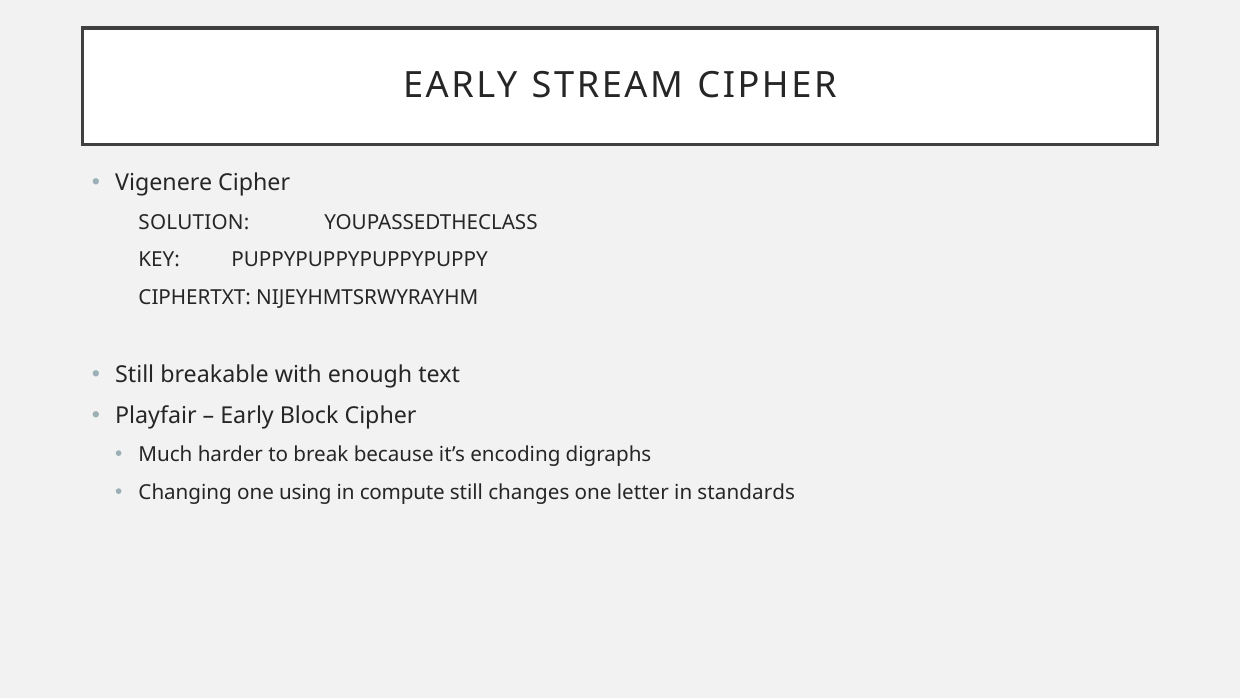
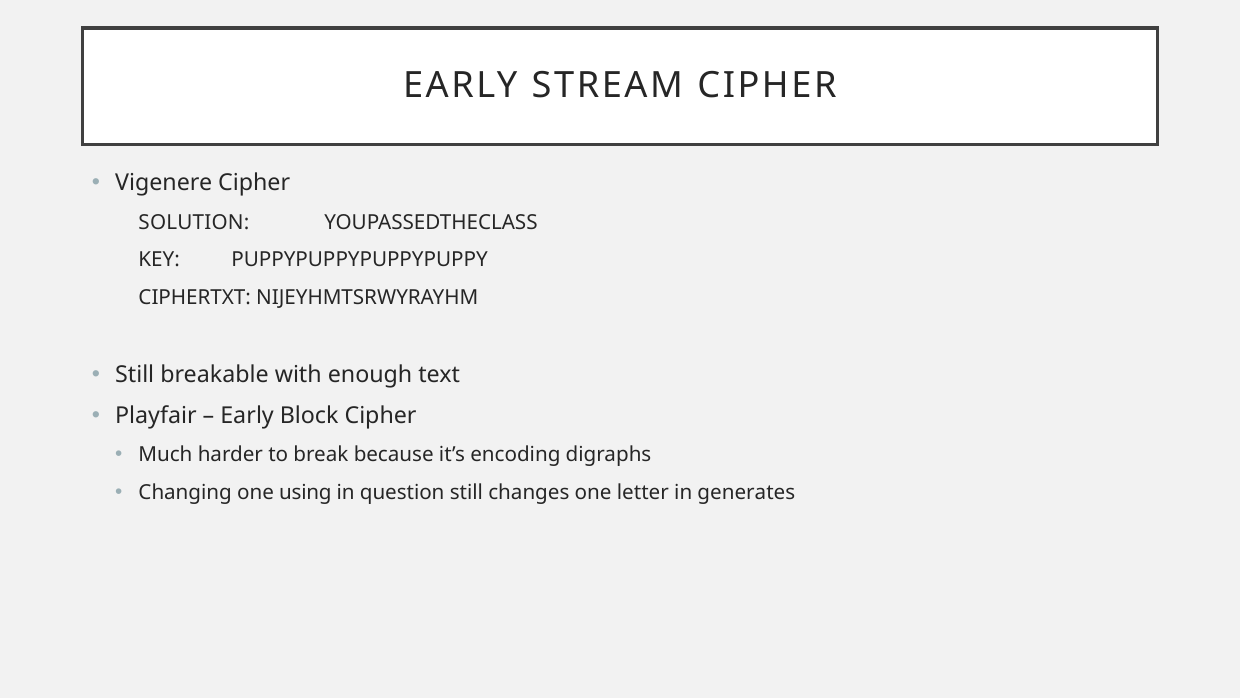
compute: compute -> question
standards: standards -> generates
